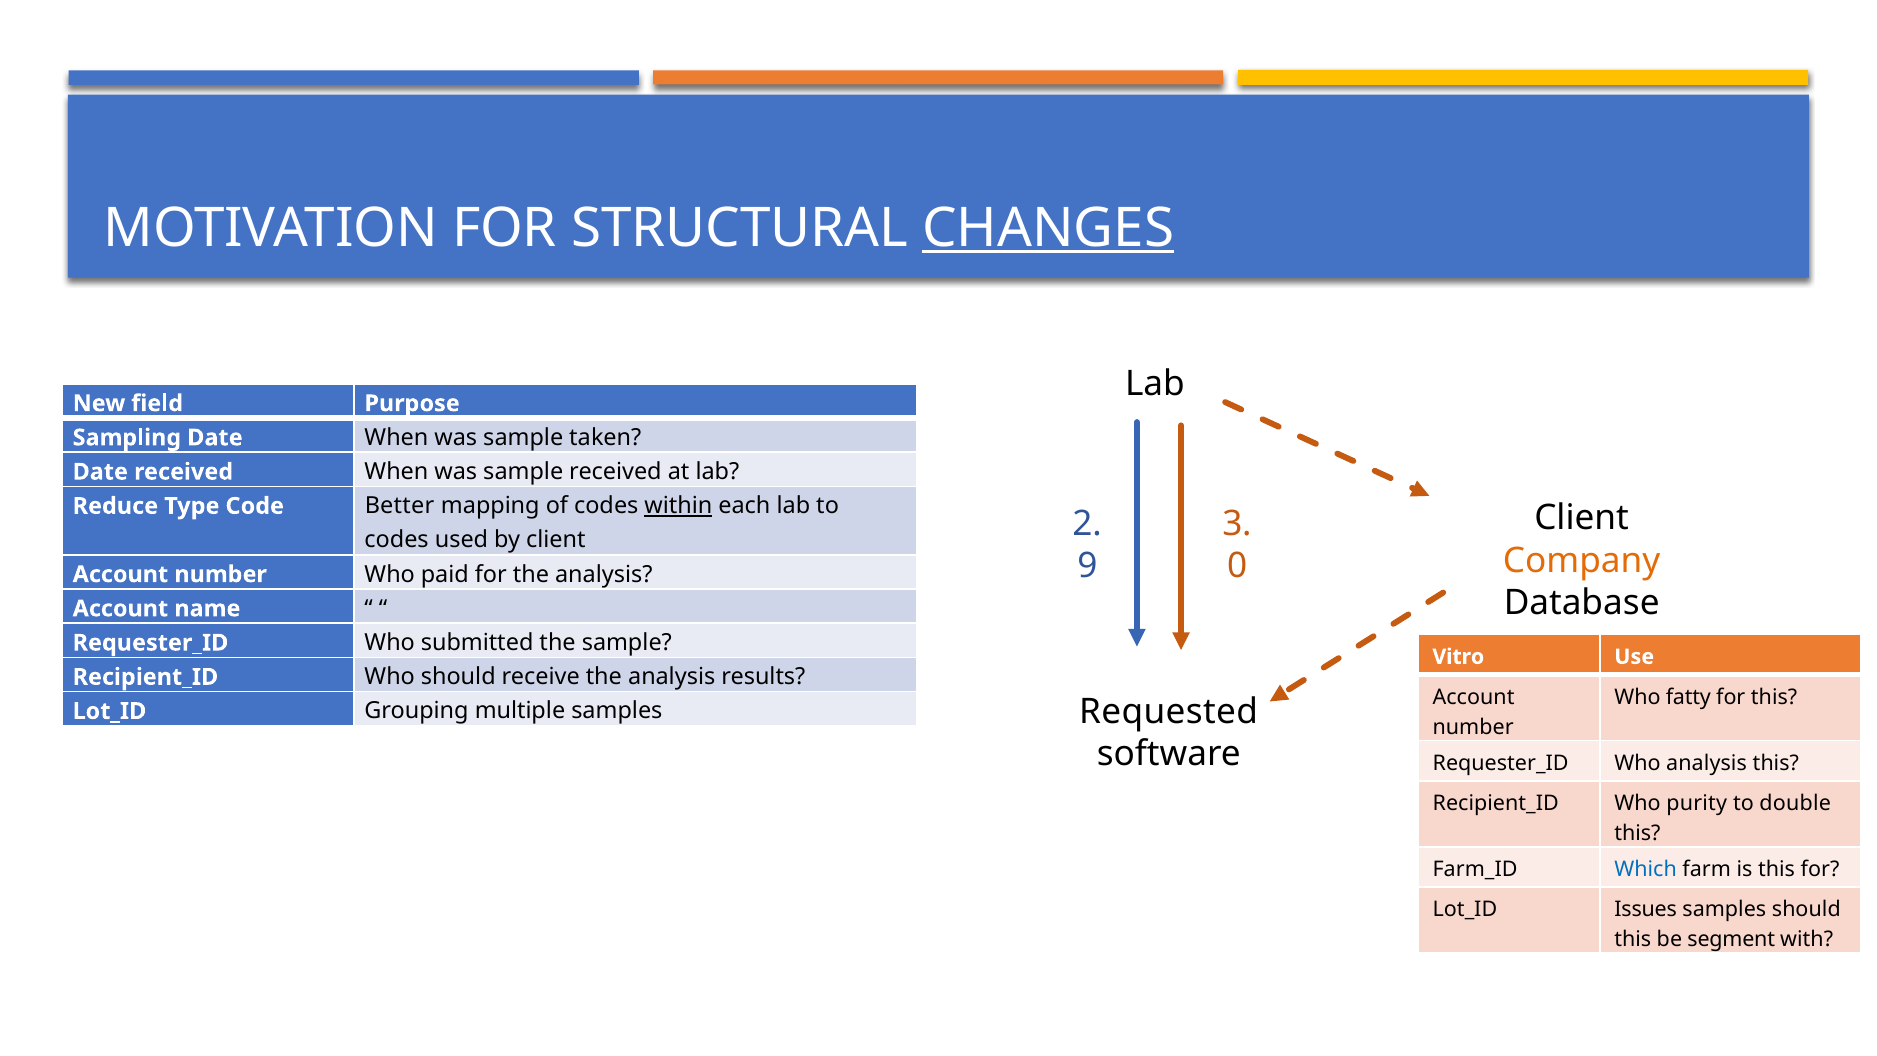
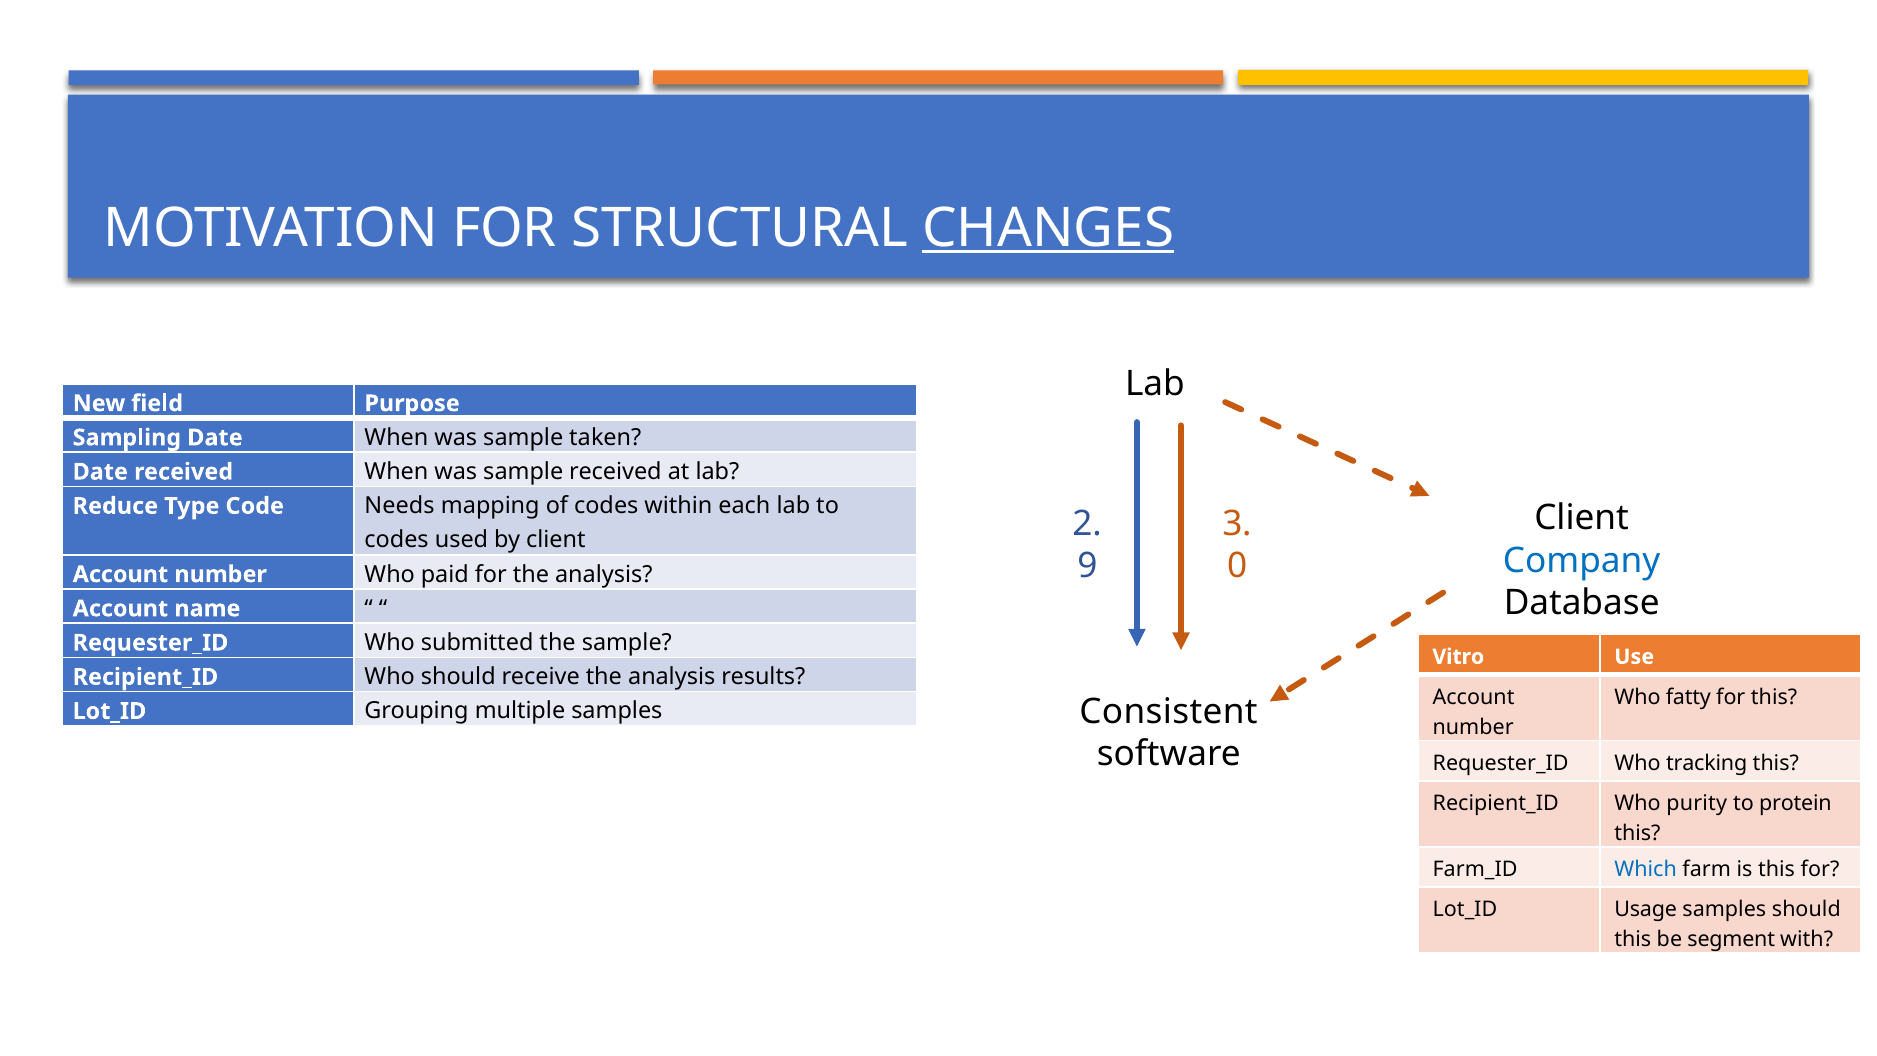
Better: Better -> Needs
within underline: present -> none
Company colour: orange -> blue
Requested: Requested -> Consistent
Who analysis: analysis -> tracking
double: double -> protein
Issues: Issues -> Usage
